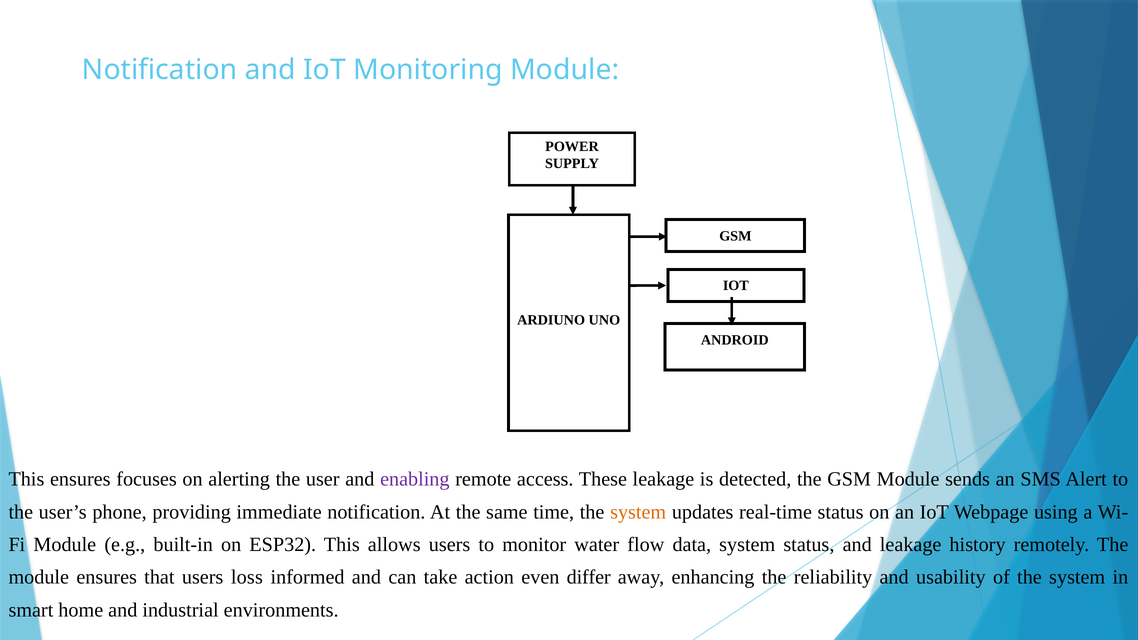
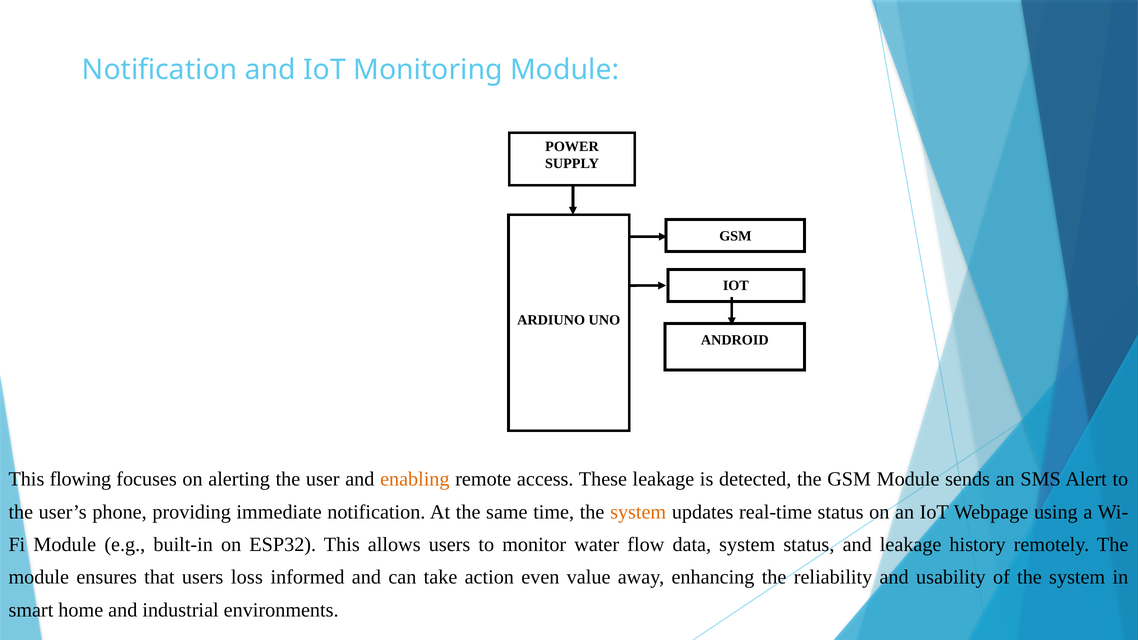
This ensures: ensures -> flowing
enabling colour: purple -> orange
differ: differ -> value
